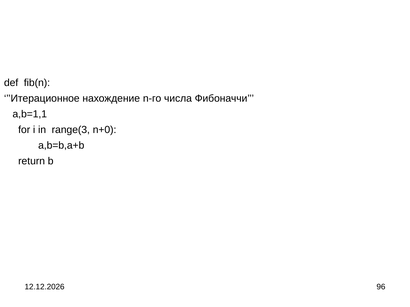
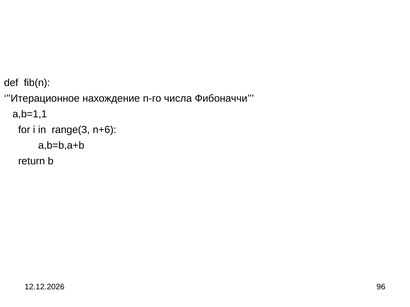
n+0: n+0 -> n+6
